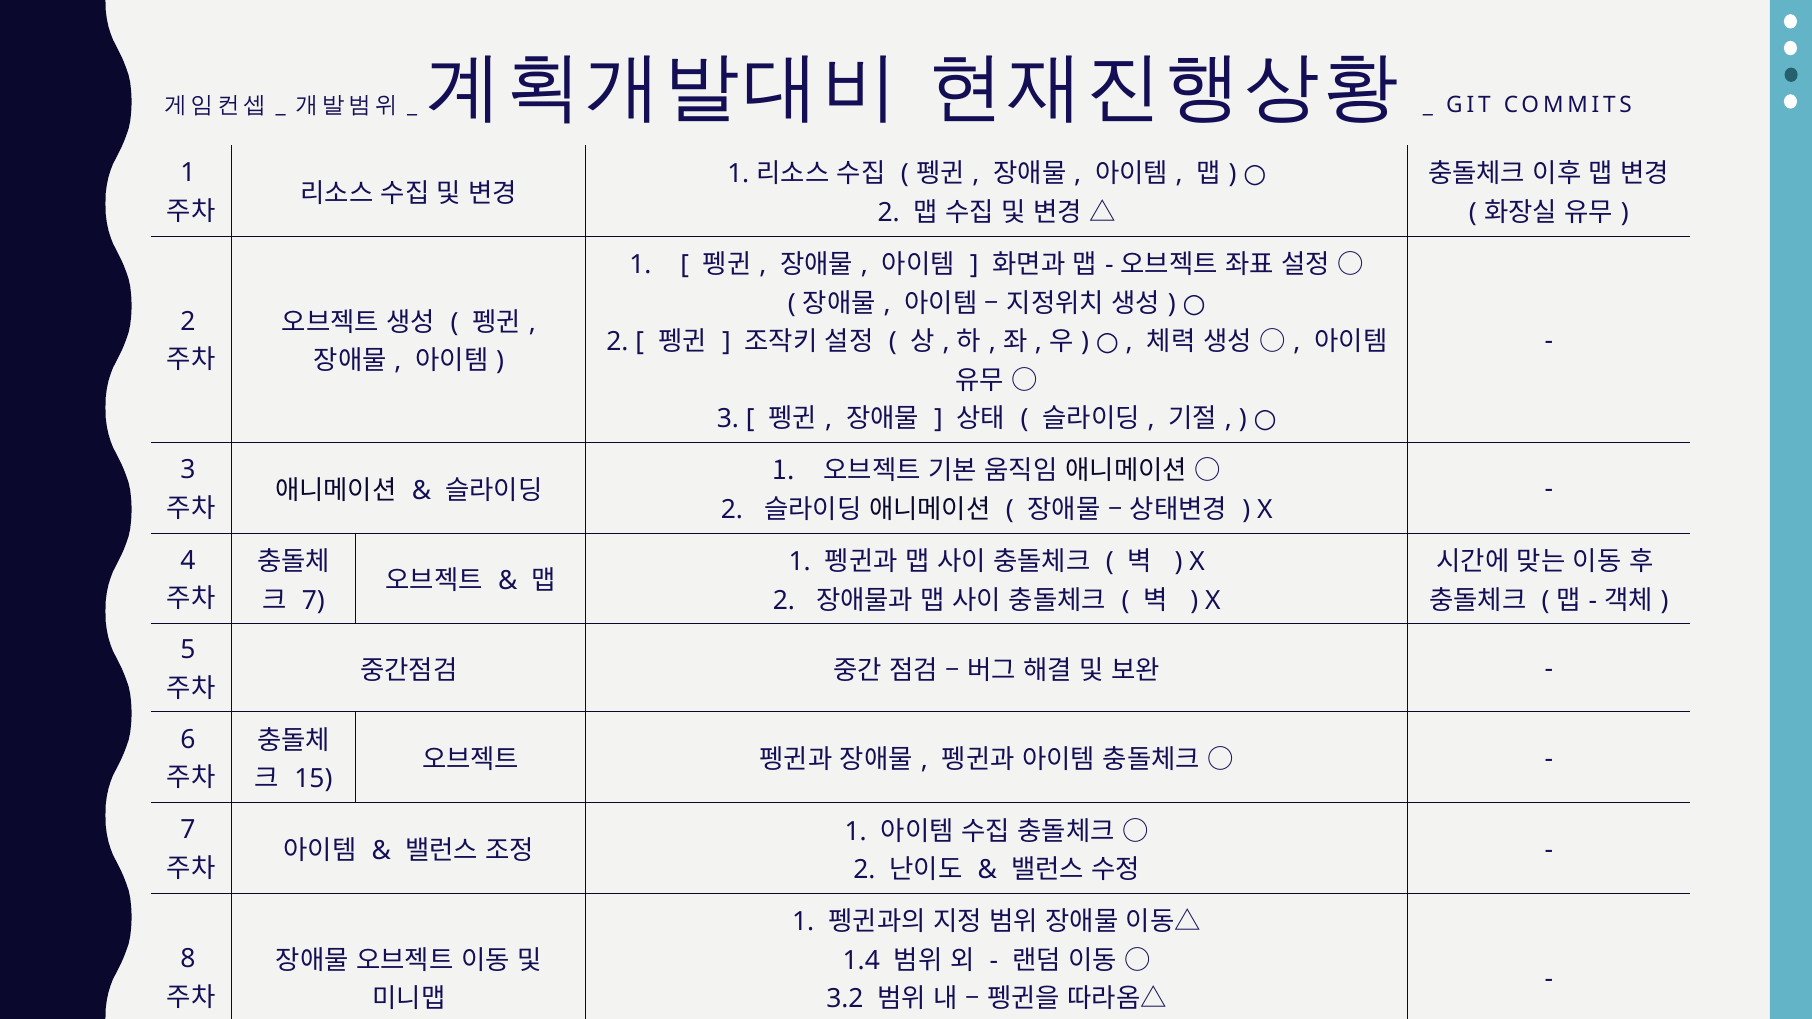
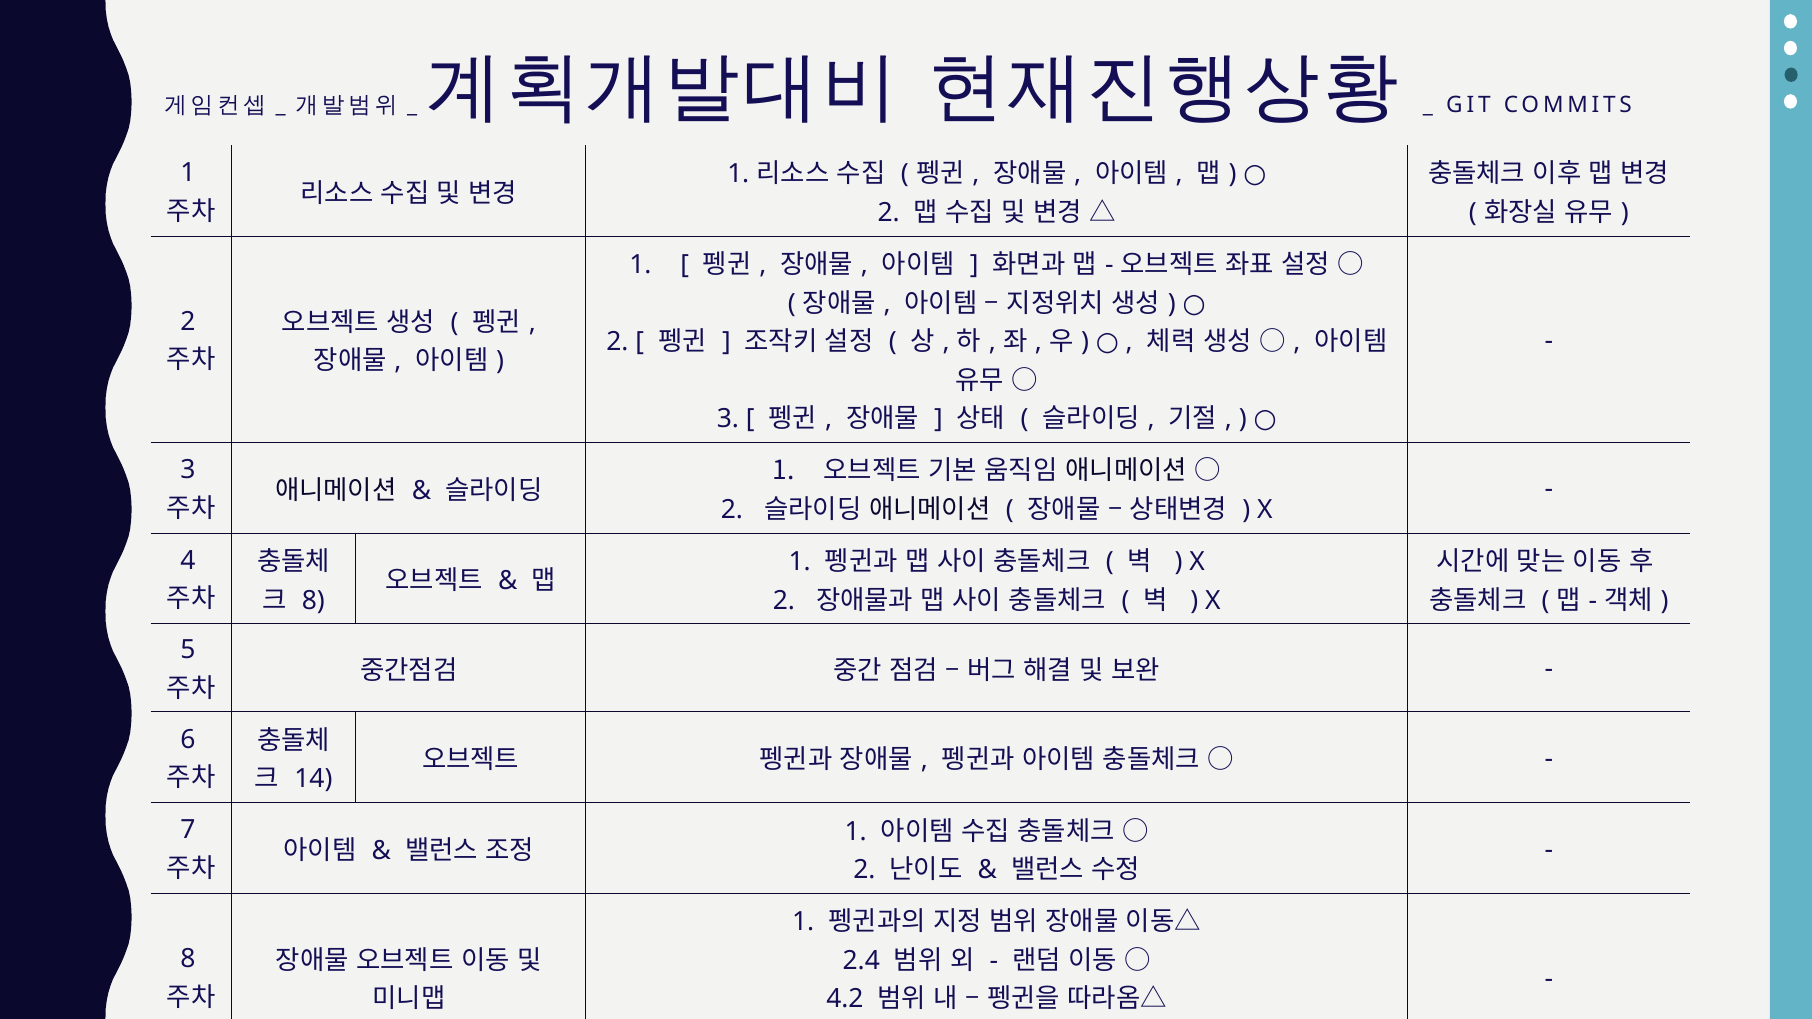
7 at (313, 600): 7 -> 8
15: 15 -> 14
1.4: 1.4 -> 2.4
3.2: 3.2 -> 4.2
